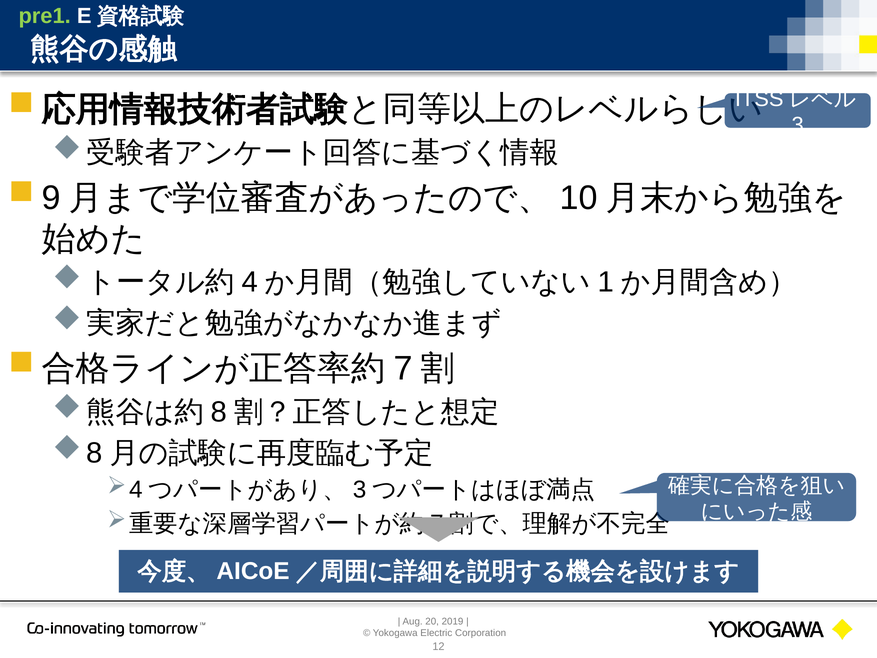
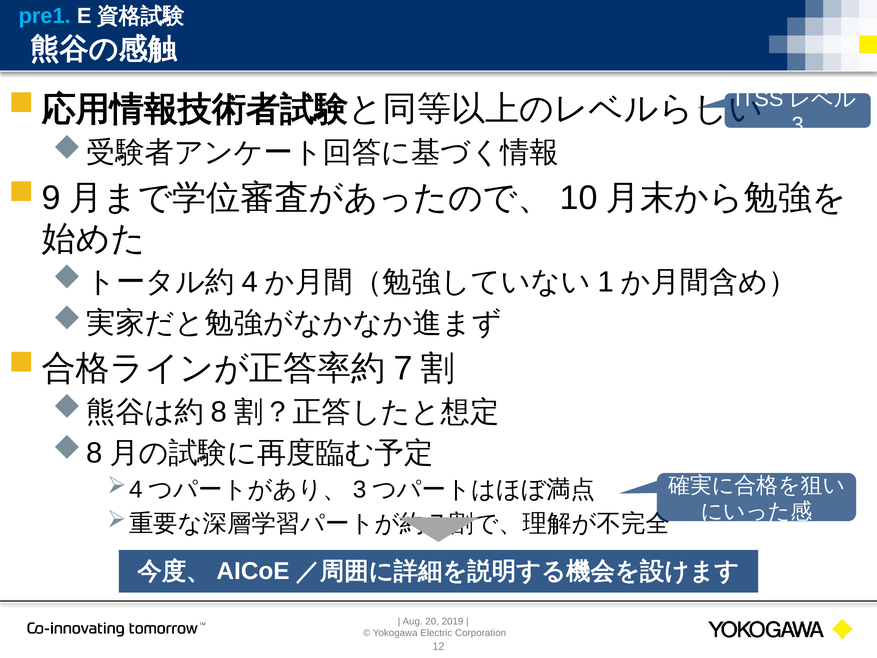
pre1 colour: light green -> light blue
